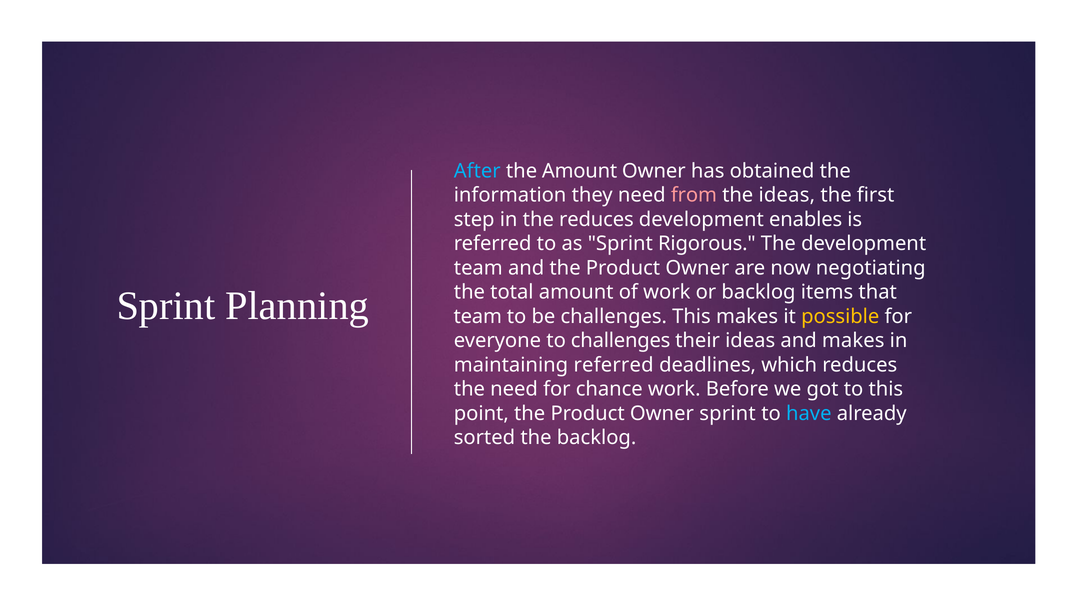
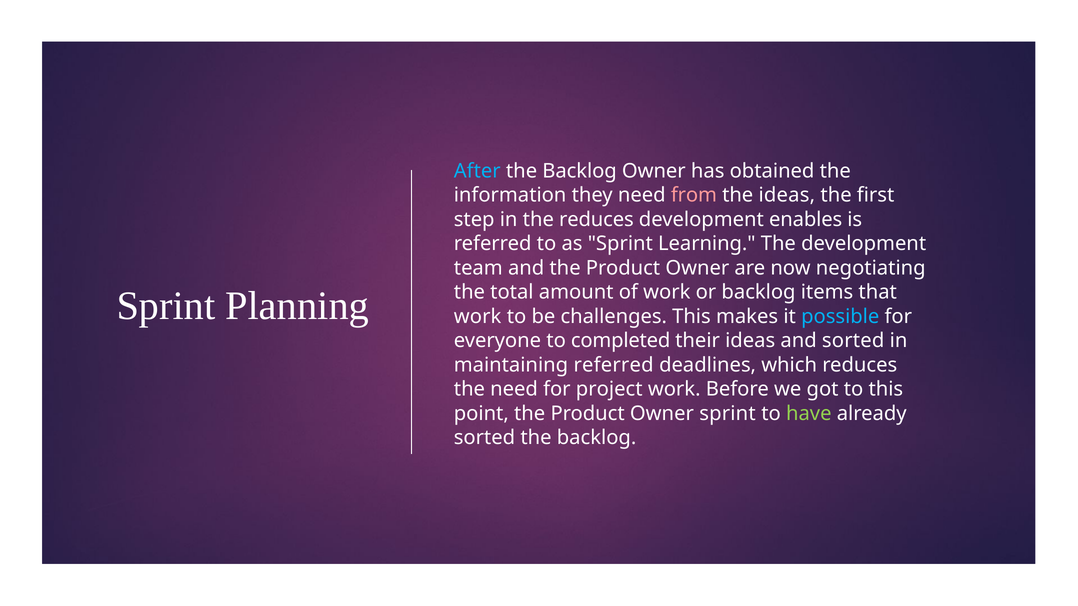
Amount at (580, 171): Amount -> Backlog
Rigorous: Rigorous -> Learning
team at (478, 317): team -> work
possible colour: yellow -> light blue
to challenges: challenges -> completed
and makes: makes -> sorted
chance: chance -> project
have colour: light blue -> light green
